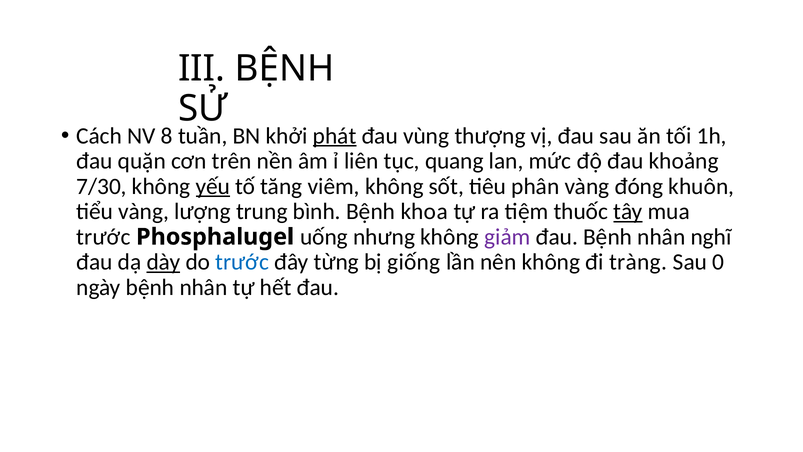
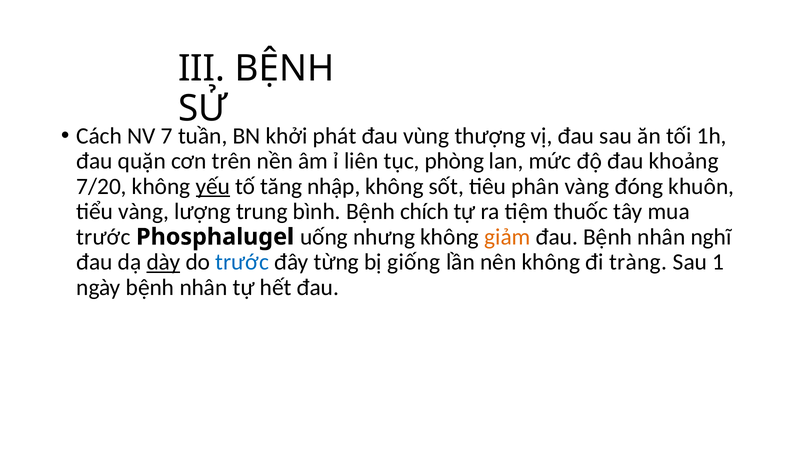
8: 8 -> 7
phát underline: present -> none
quang: quang -> phòng
7/30: 7/30 -> 7/20
viêm: viêm -> nhập
khoa: khoa -> chích
tây underline: present -> none
giảm colour: purple -> orange
0: 0 -> 1
